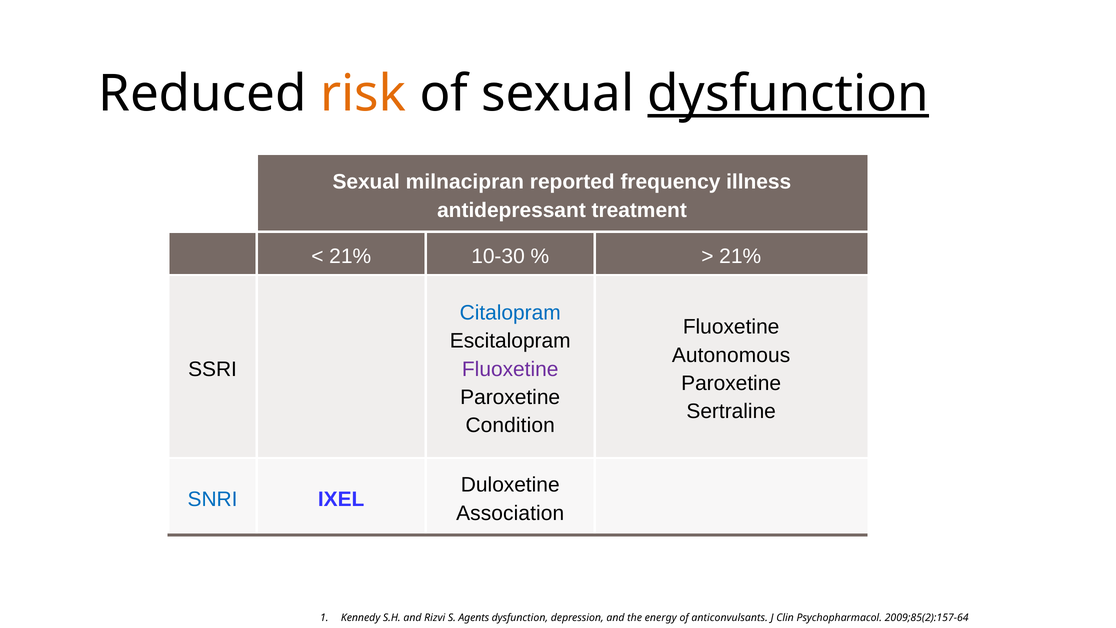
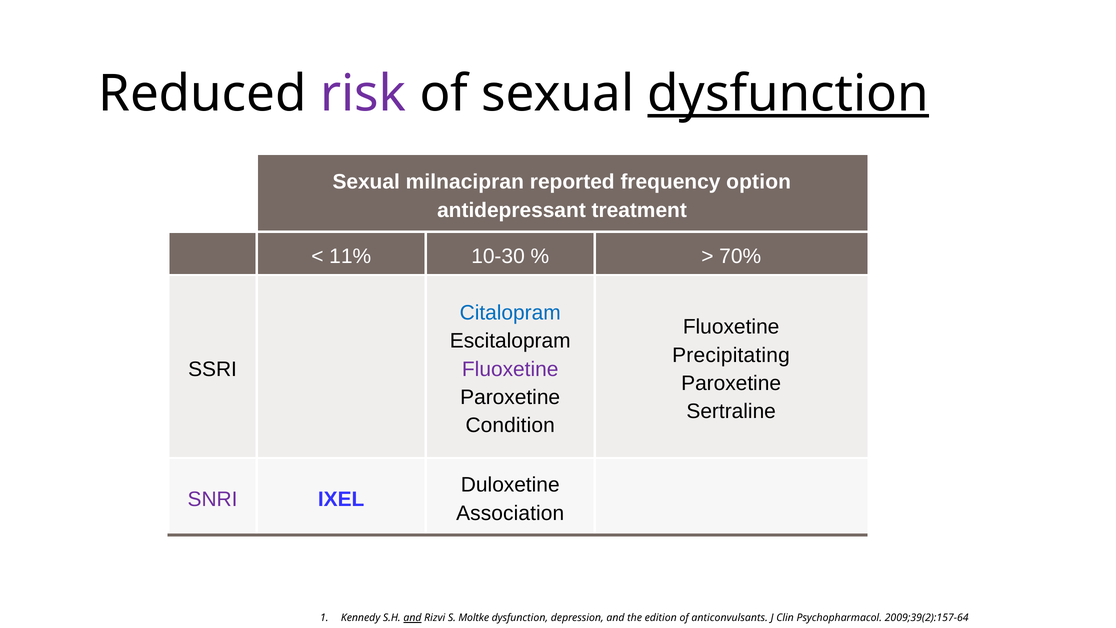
risk colour: orange -> purple
illness: illness -> option
21% at (350, 256): 21% -> 11%
21% at (740, 256): 21% -> 70%
Autonomous: Autonomous -> Precipitating
SNRI colour: blue -> purple
and at (412, 618) underline: none -> present
Agents: Agents -> Moltke
energy: energy -> edition
2009;85(2):157-64: 2009;85(2):157-64 -> 2009;39(2):157-64
